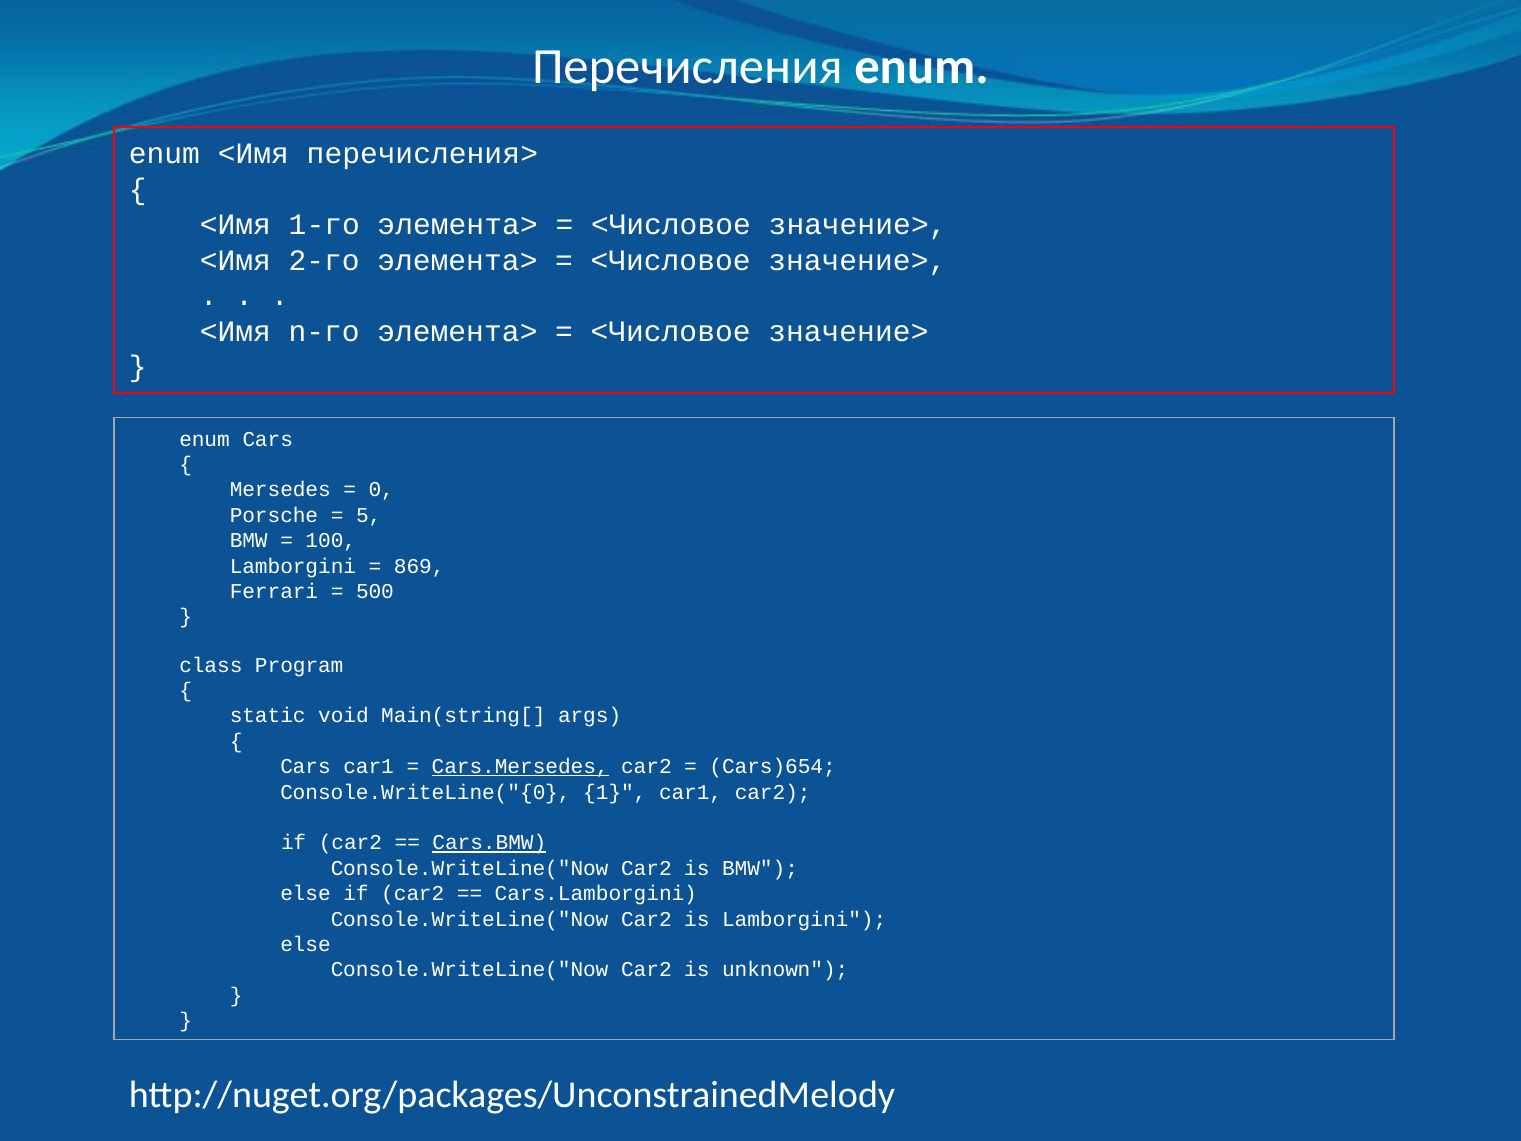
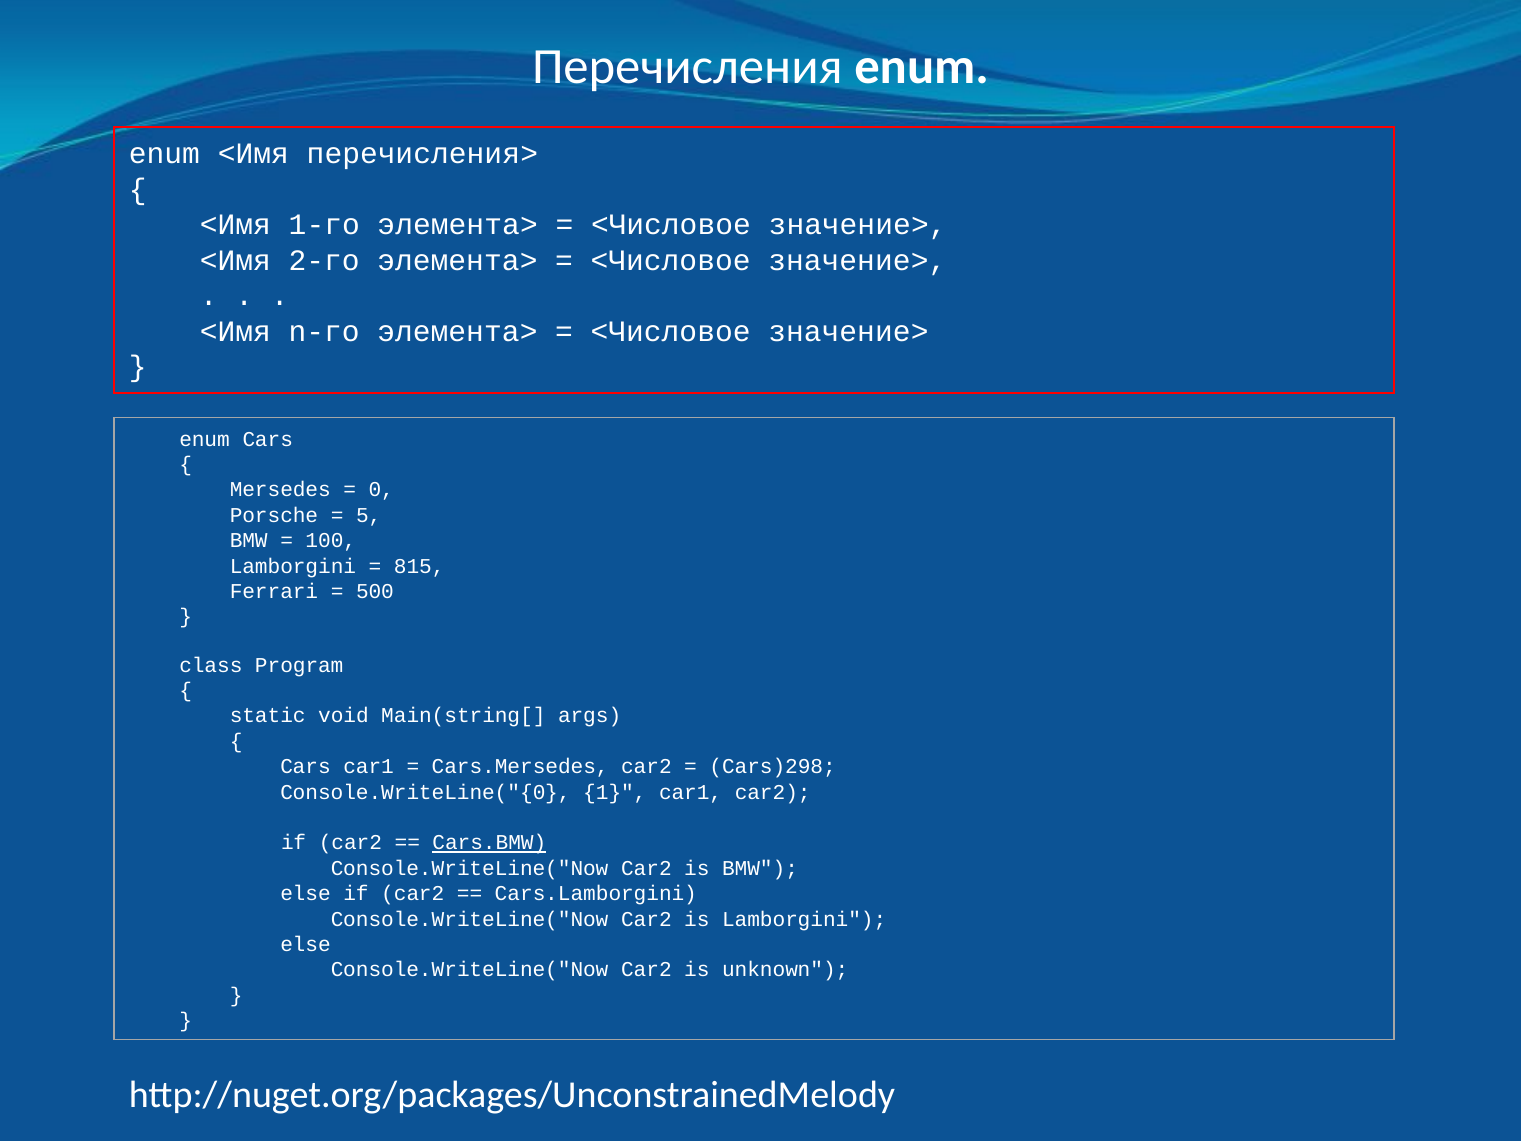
869: 869 -> 815
Cars.Mersedes underline: present -> none
Cars)654: Cars)654 -> Cars)298
